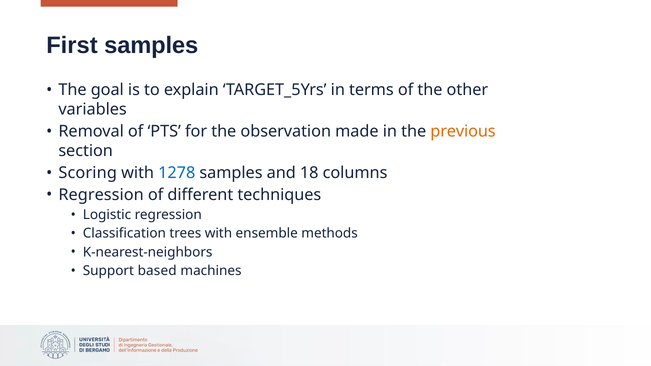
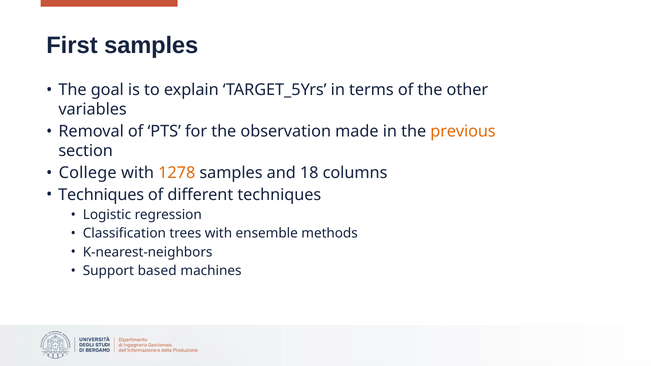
Scoring: Scoring -> College
1278 colour: blue -> orange
Regression at (101, 195): Regression -> Techniques
